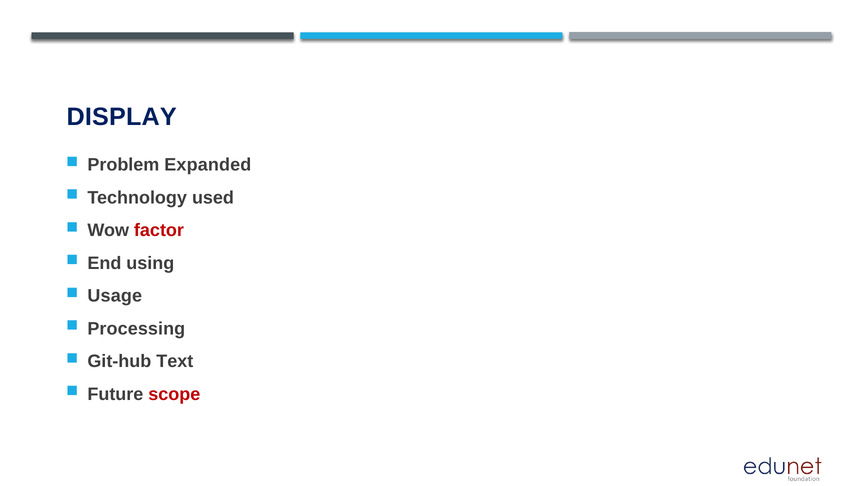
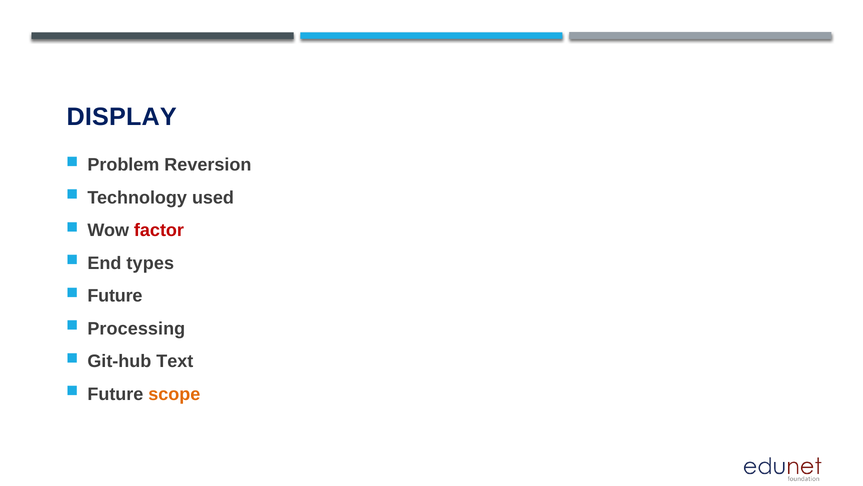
Expanded: Expanded -> Reversion
using: using -> types
Usage at (115, 296): Usage -> Future
scope colour: red -> orange
